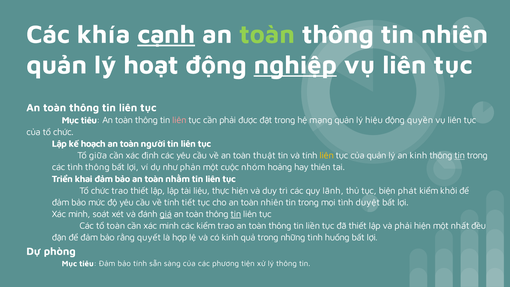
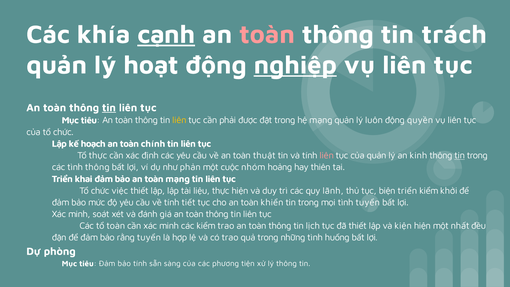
toàn at (267, 34) colour: light green -> pink
tin nhiên: nhiên -> trách
tin at (109, 108) underline: none -> present
liên at (179, 120) colour: pink -> yellow
hiệu: hiệu -> luôn
người: người -> chính
Tổ giữa: giữa -> thực
liên at (327, 155) colour: yellow -> pink
toàn nhằm: nhằm -> mạng
chức trao: trao -> việc
biện phát: phát -> triển
toàn nhiên: nhiên -> khiển
tình duyệt: duyệt -> tuyển
giá underline: present -> none
tin at (236, 214) underline: present -> none
liền: liền -> lịch
và phải: phải -> kiện
rằng quyết: quyết -> tuyển
có kinh: kinh -> trao
